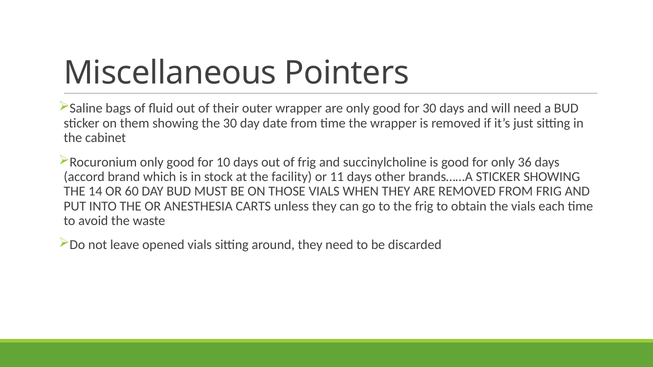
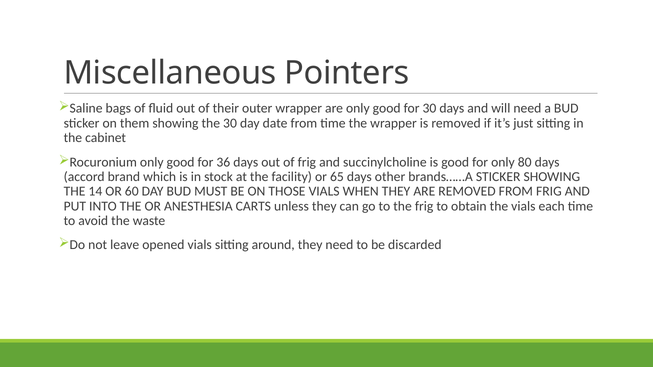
10: 10 -> 36
36: 36 -> 80
11: 11 -> 65
